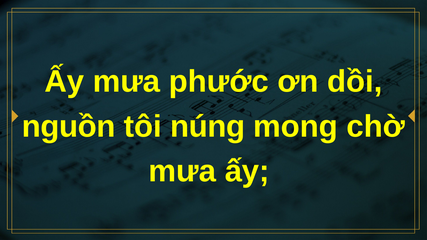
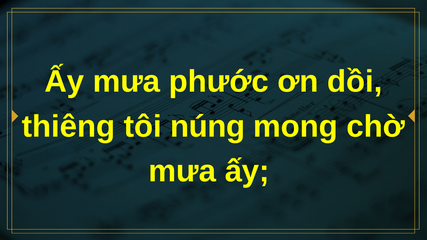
nguồn: nguồn -> thiêng
